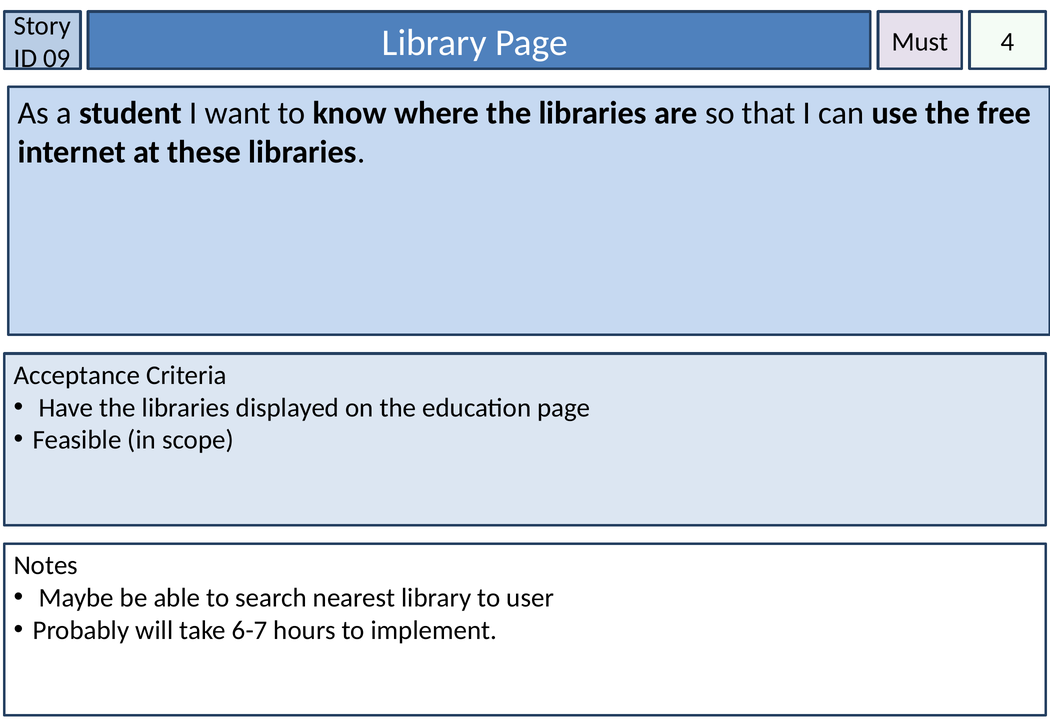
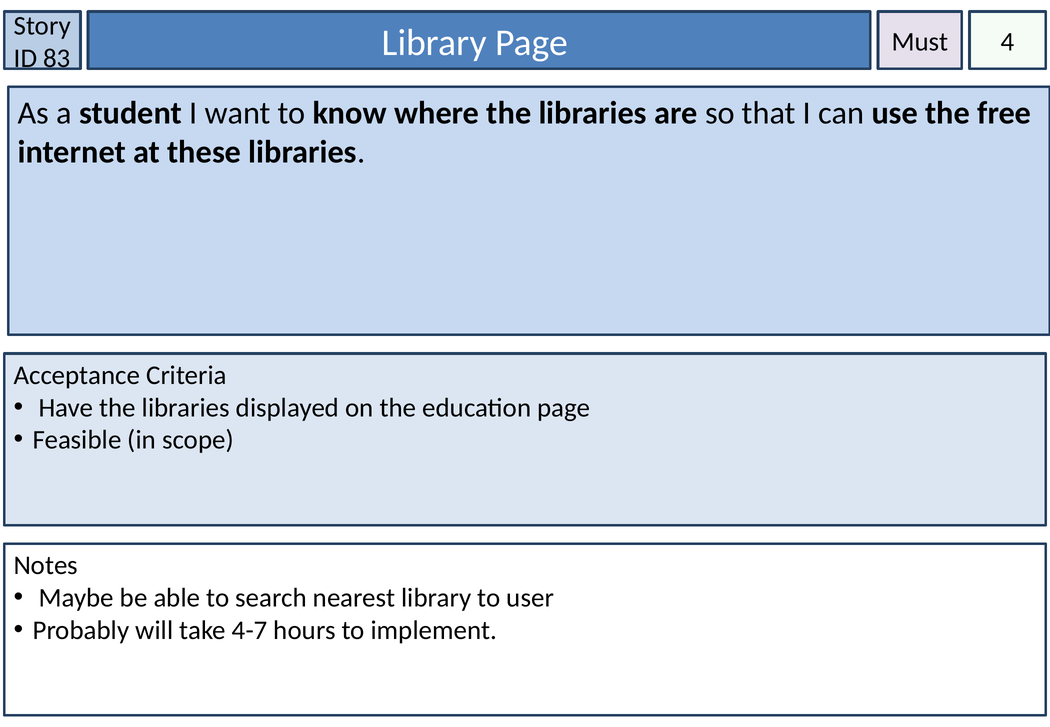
09: 09 -> 83
6-7: 6-7 -> 4-7
